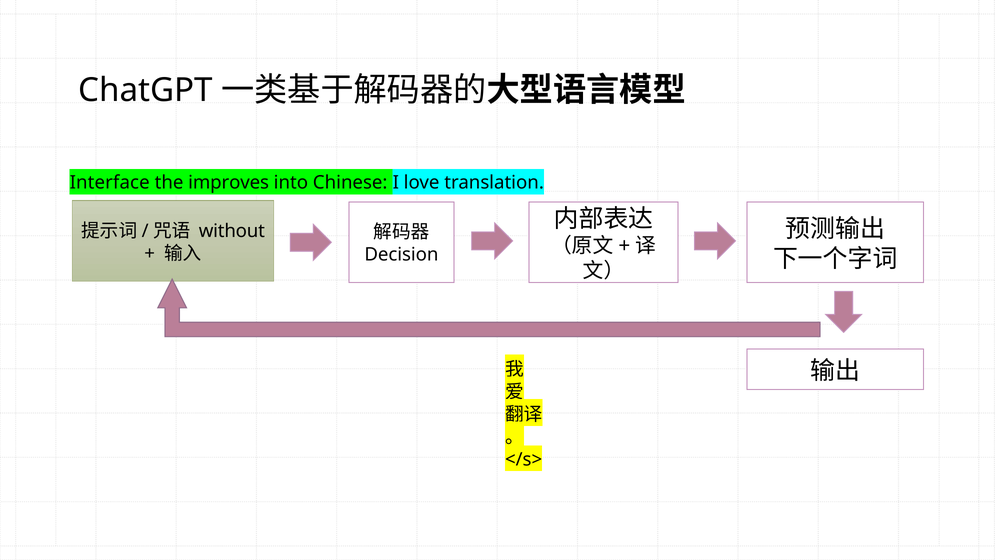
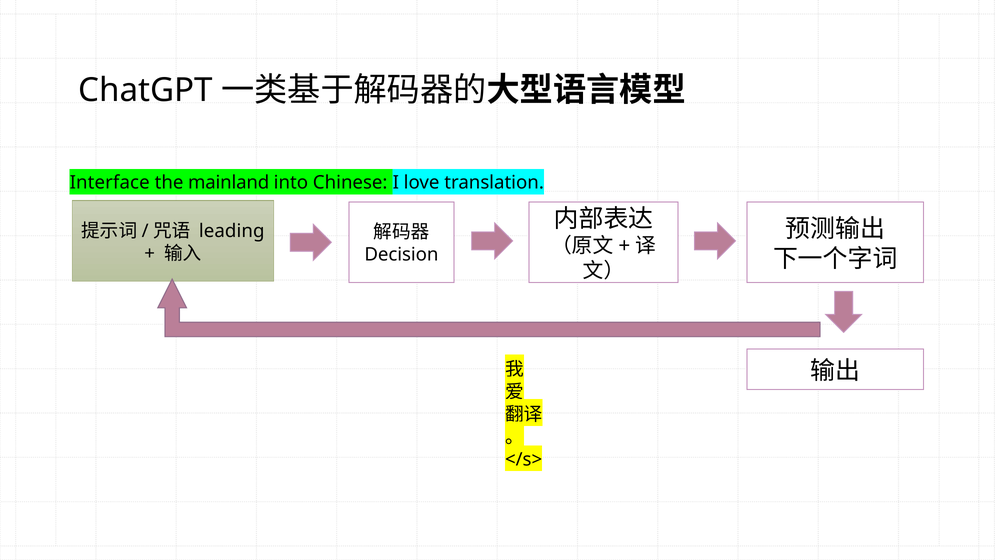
improves: improves -> mainland
without: without -> leading
